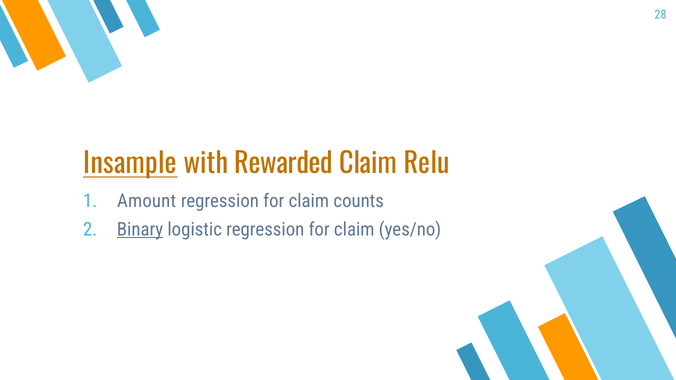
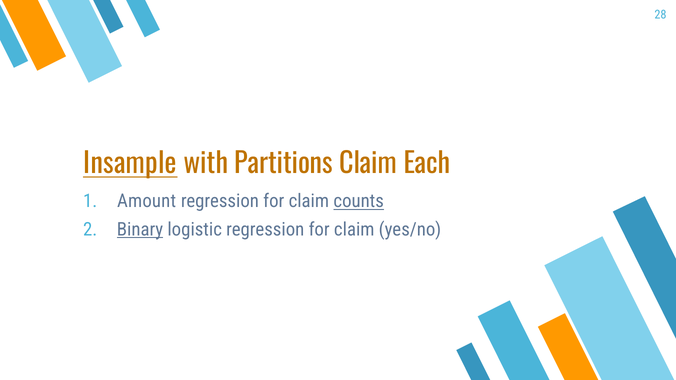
Rewarded: Rewarded -> Partitions
Relu: Relu -> Each
counts underline: none -> present
